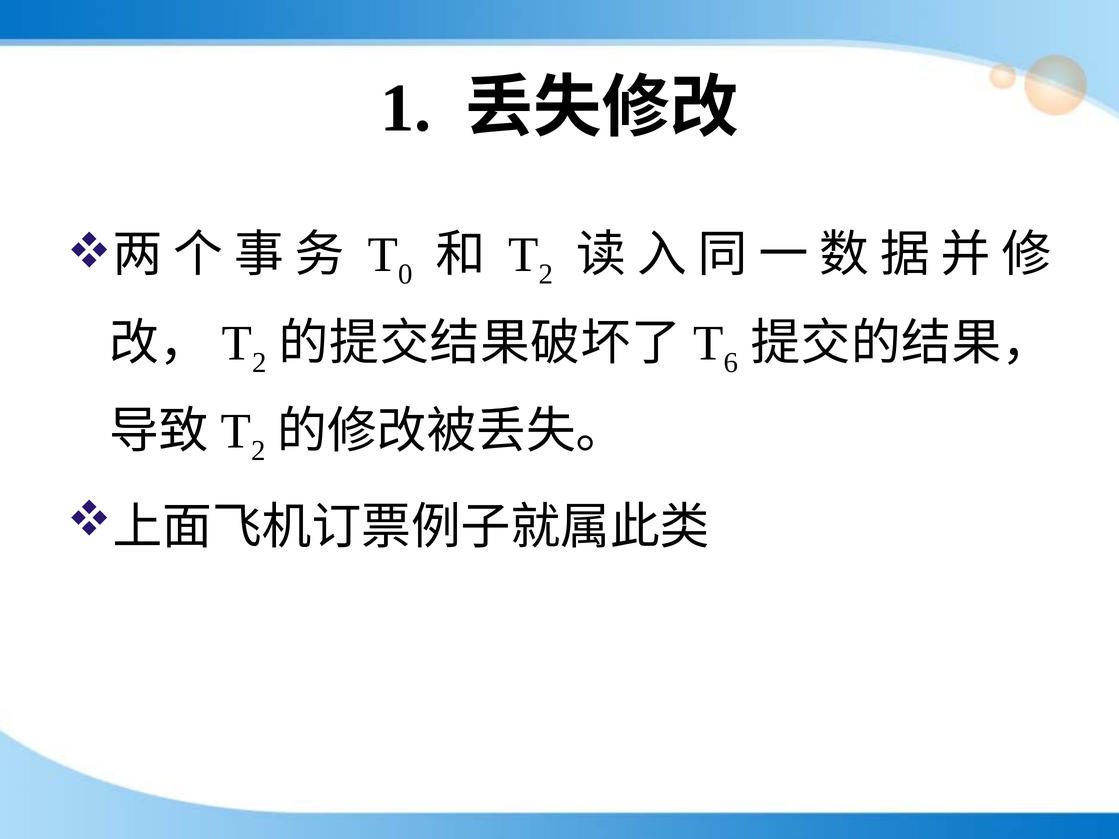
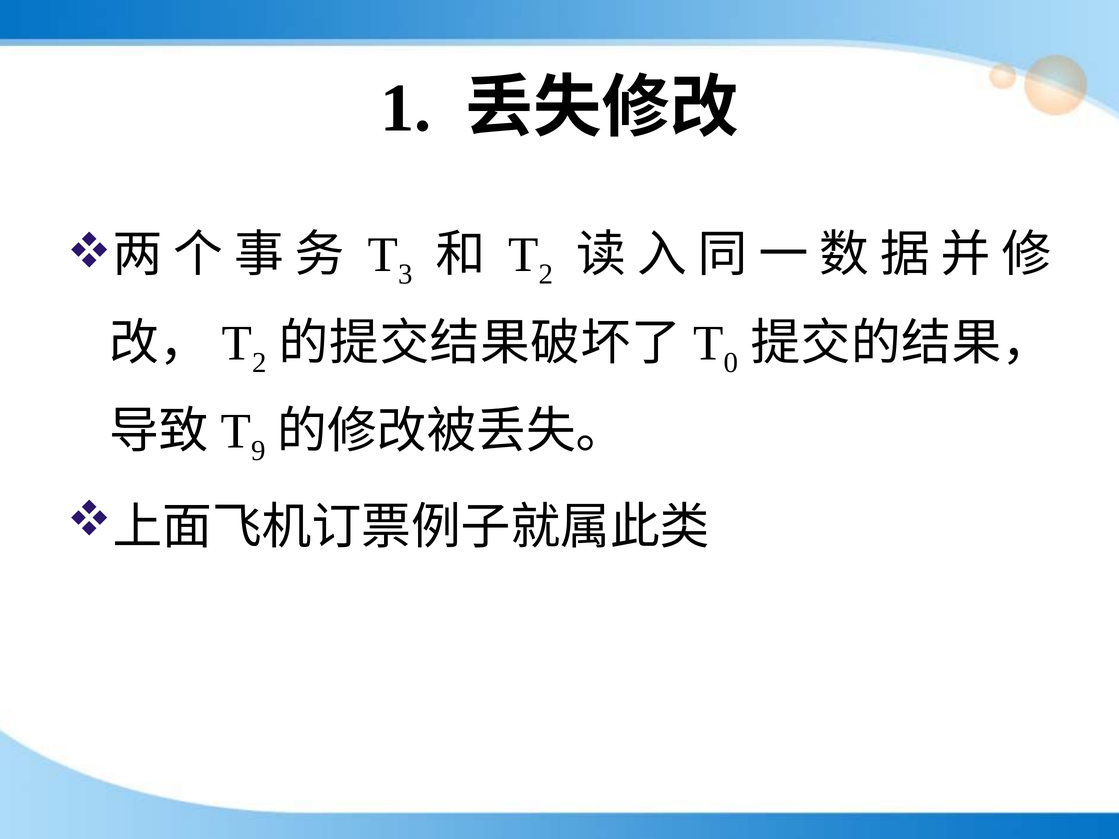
0: 0 -> 3
6: 6 -> 0
2 at (258, 451): 2 -> 9
